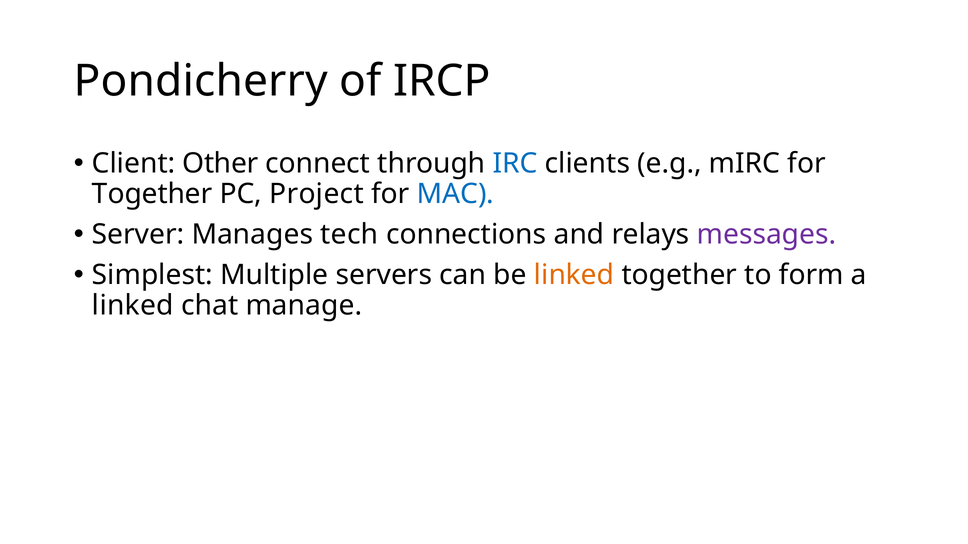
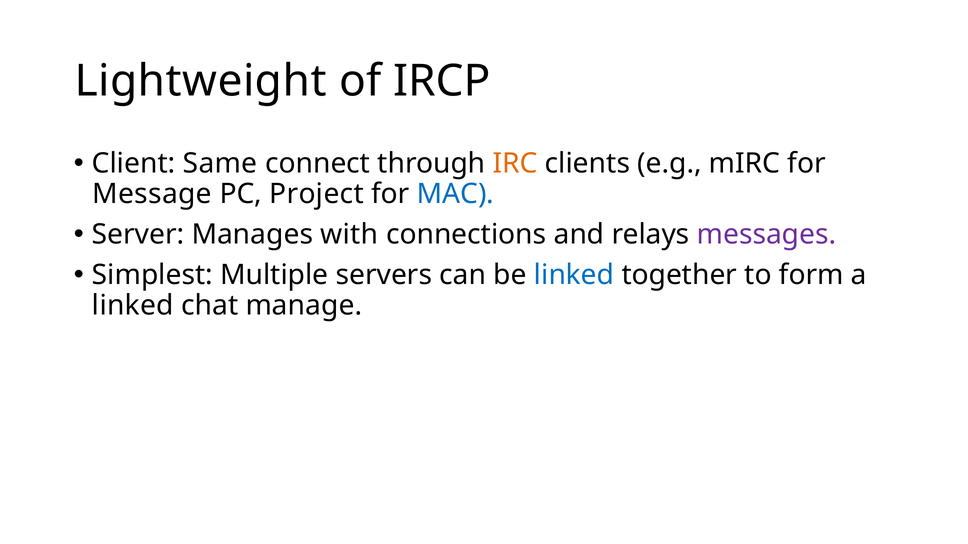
Pondicherry: Pondicherry -> Lightweight
Other: Other -> Same
IRC colour: blue -> orange
Together at (152, 194): Together -> Message
tech: tech -> with
linked at (574, 275) colour: orange -> blue
